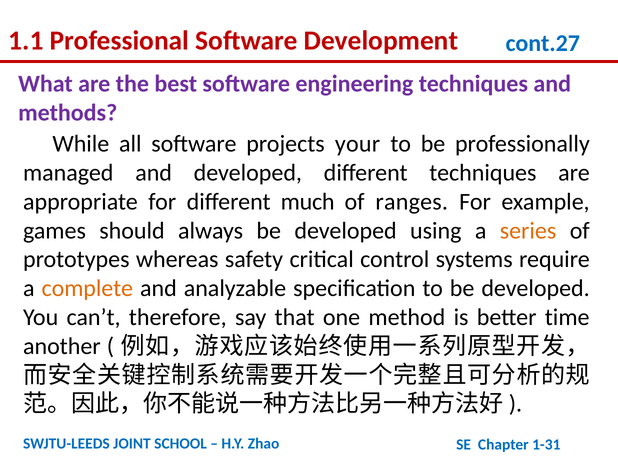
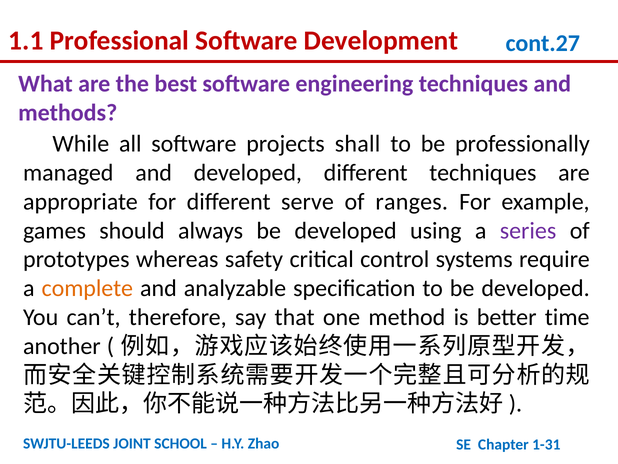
your: your -> shall
much: much -> serve
series colour: orange -> purple
